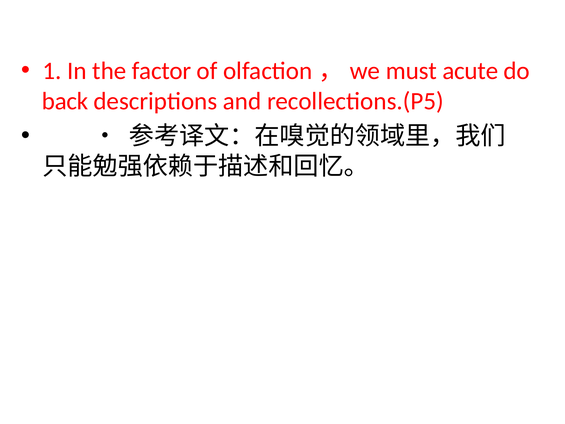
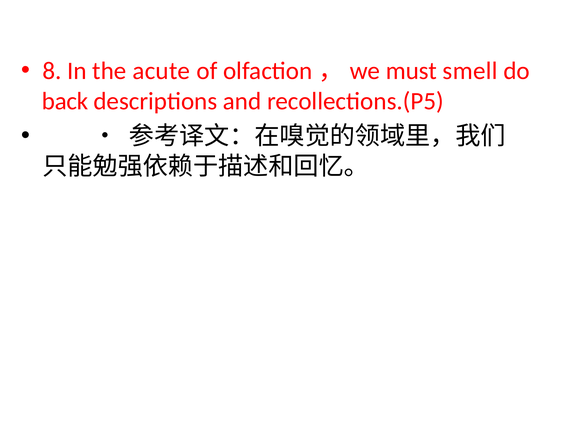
1: 1 -> 8
factor: factor -> acute
acute: acute -> smell
